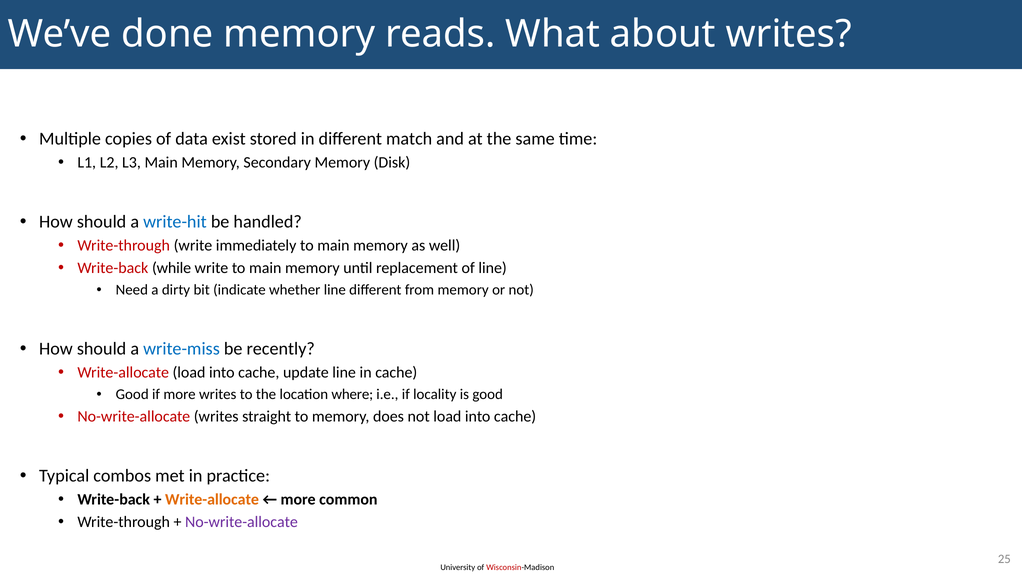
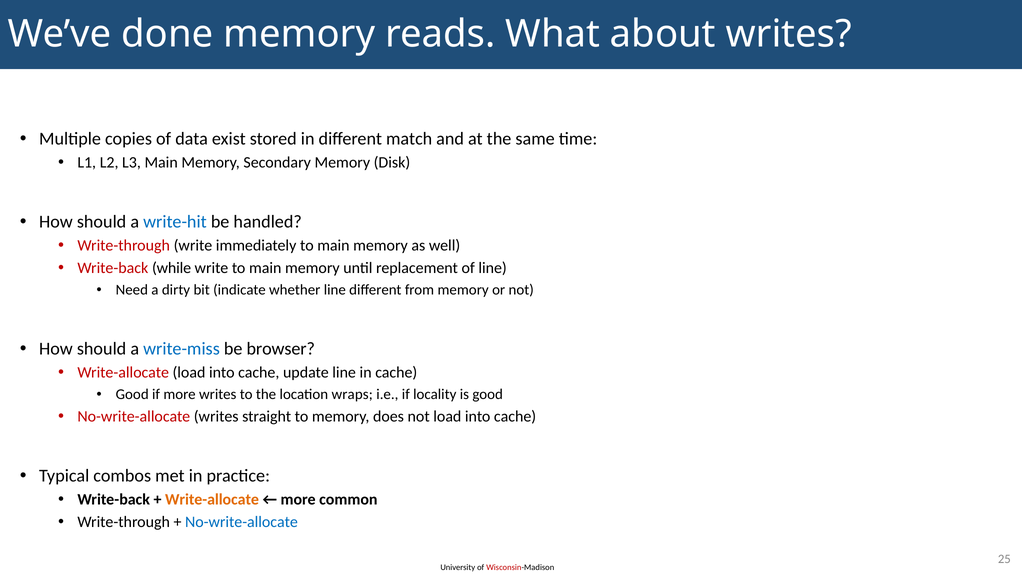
recently: recently -> browser
where: where -> wraps
No-write-allocate at (241, 522) colour: purple -> blue
